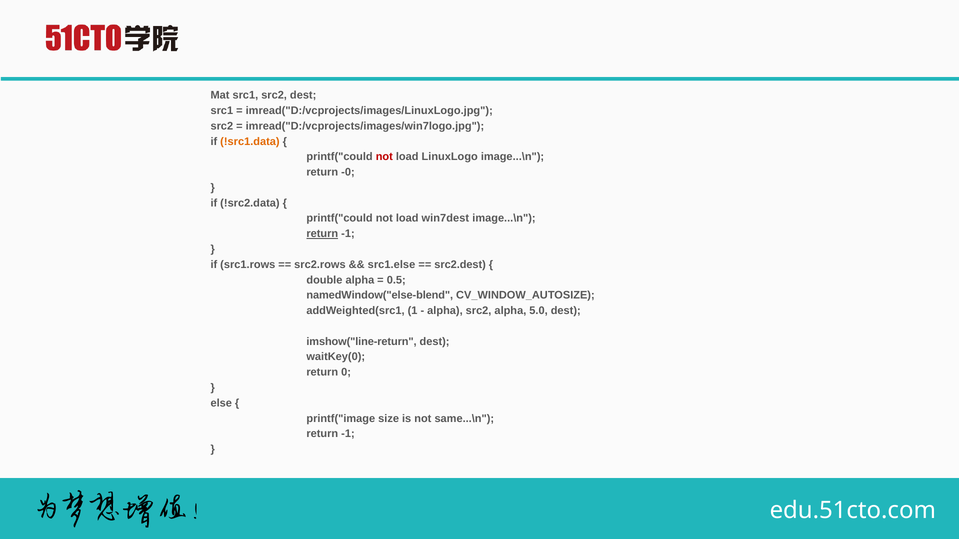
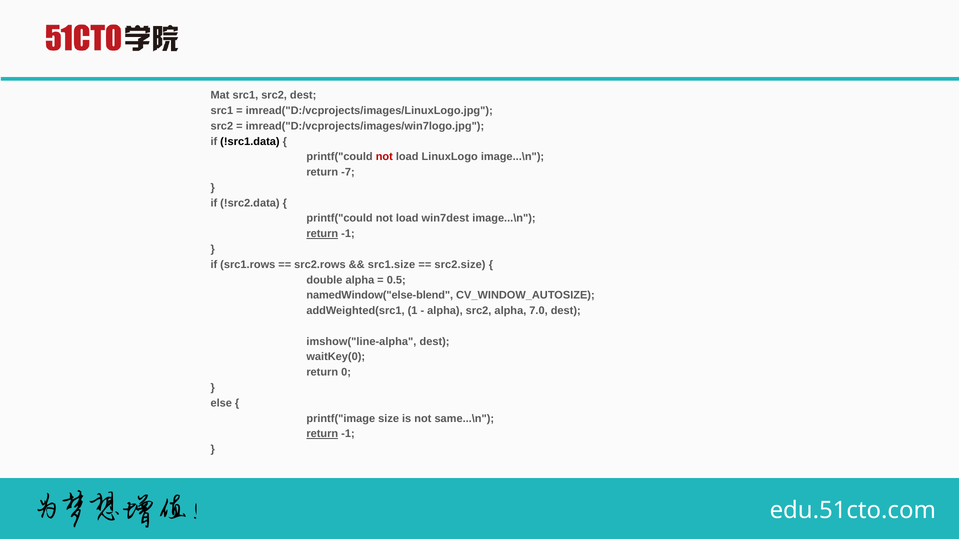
!src1.data colour: orange -> black
-0: -0 -> -7
src1.else: src1.else -> src1.size
src2.dest: src2.dest -> src2.size
5.0: 5.0 -> 7.0
imshow("line-return: imshow("line-return -> imshow("line-alpha
return at (322, 434) underline: none -> present
